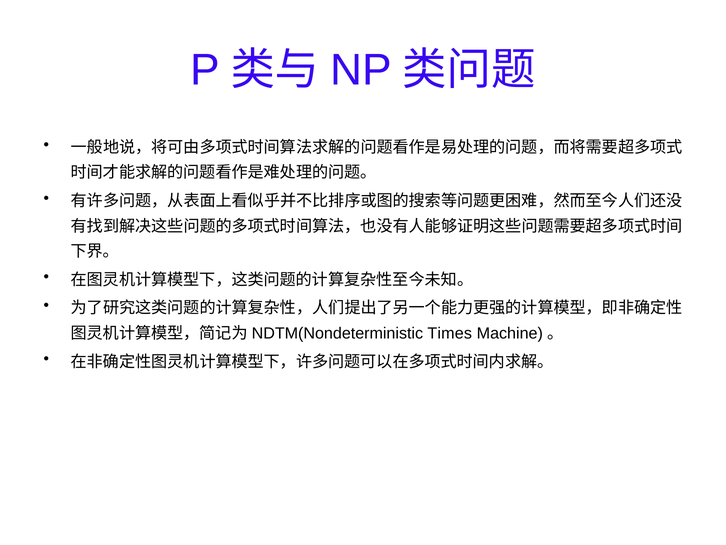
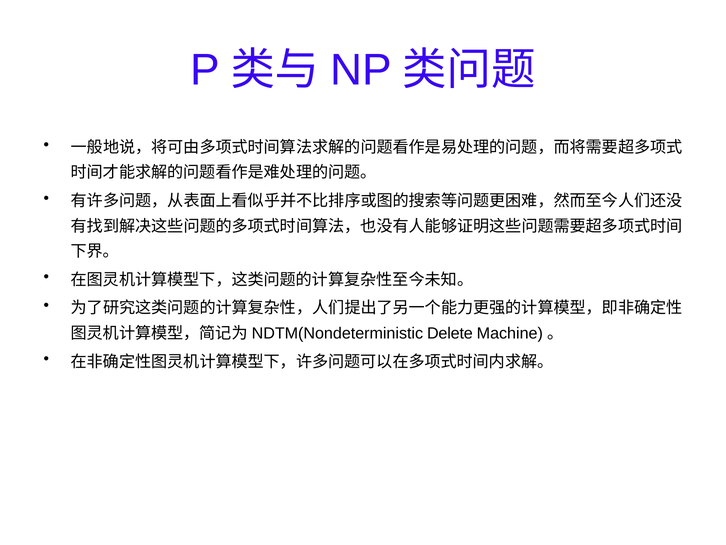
Times: Times -> Delete
